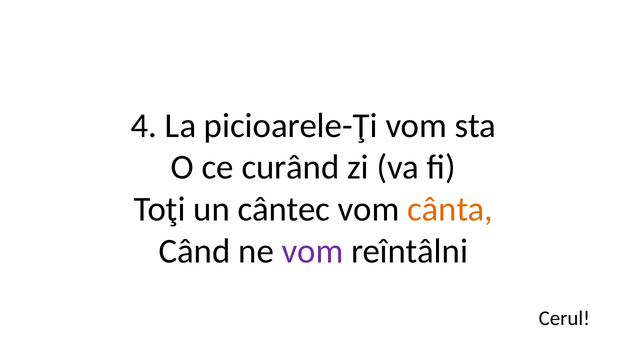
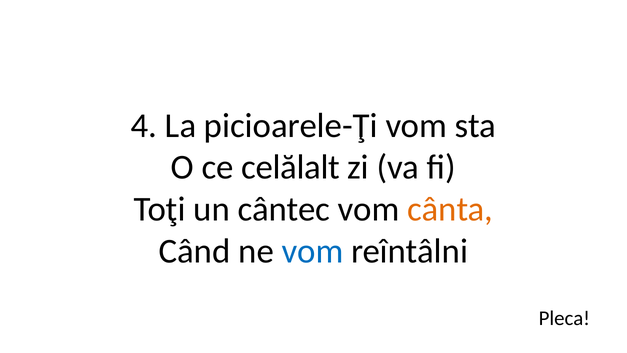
curând: curând -> celălalt
vom at (312, 251) colour: purple -> blue
Cerul: Cerul -> Pleca
